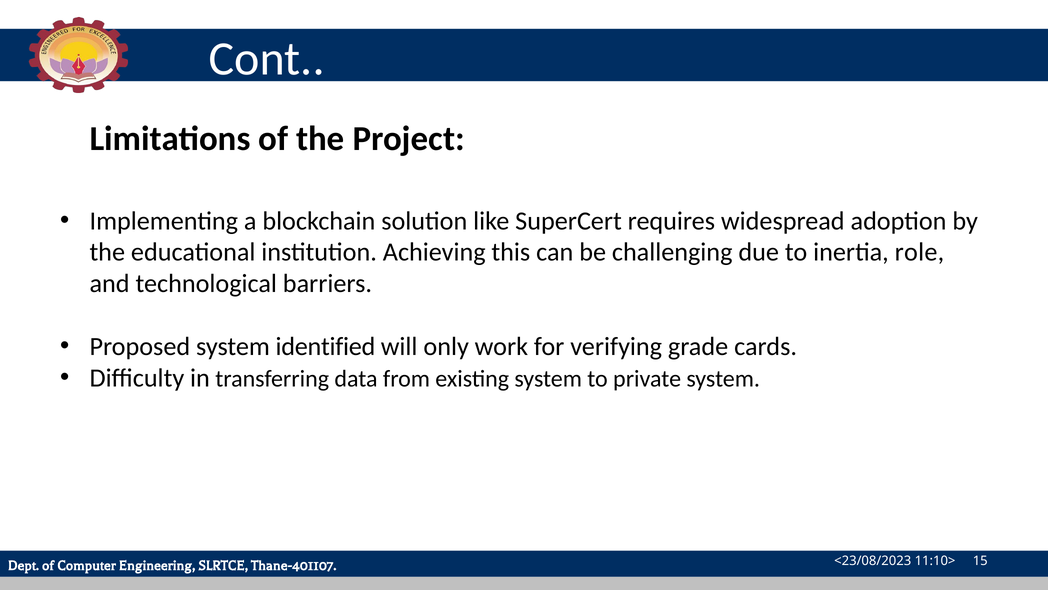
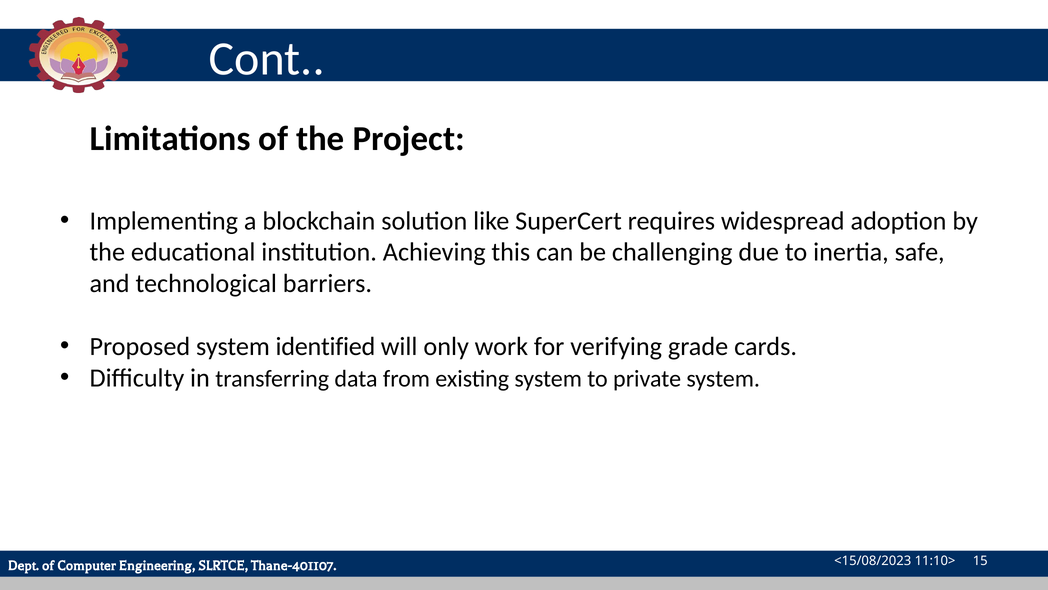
role: role -> safe
<23/08/2023: <23/08/2023 -> <15/08/2023
